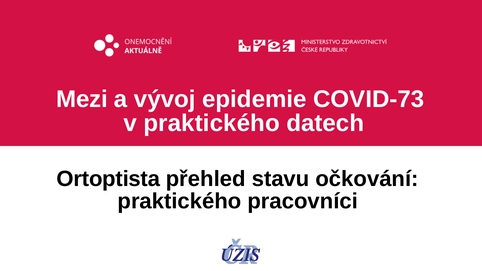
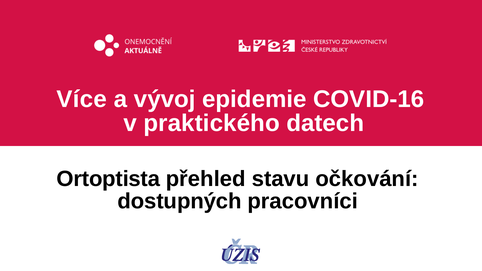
Mezi: Mezi -> Více
COVID-73: COVID-73 -> COVID-16
praktického at (179, 201): praktického -> dostupných
